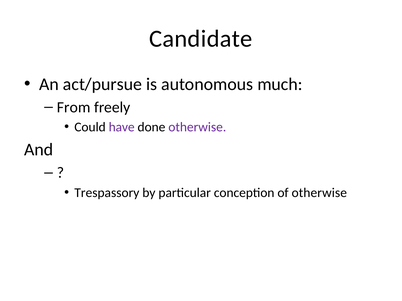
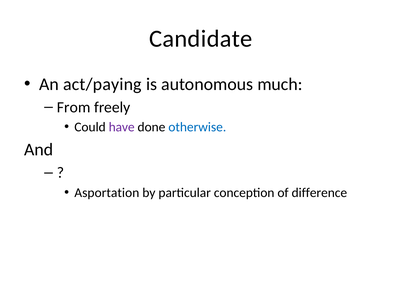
act/pursue: act/pursue -> act/paying
otherwise at (197, 127) colour: purple -> blue
Trespassory: Trespassory -> Asportation
of otherwise: otherwise -> difference
